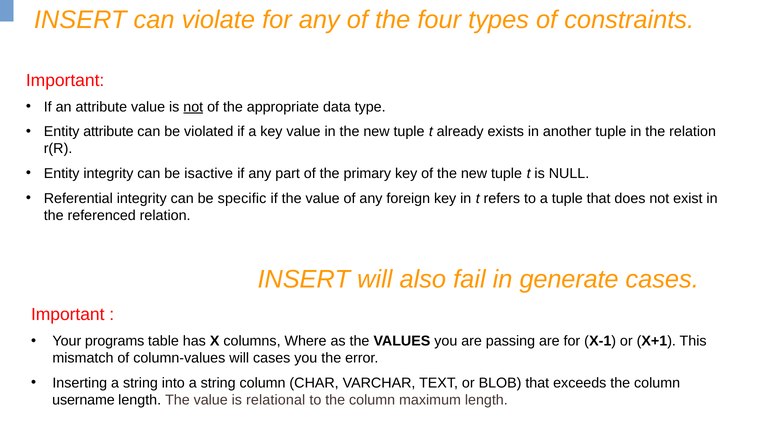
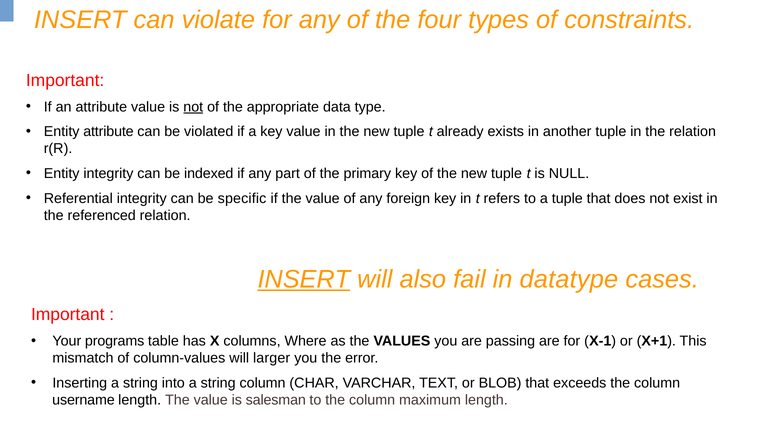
isactive: isactive -> indexed
INSERT at (304, 279) underline: none -> present
generate: generate -> datatype
will cases: cases -> larger
relational: relational -> salesman
